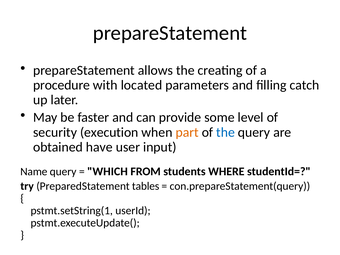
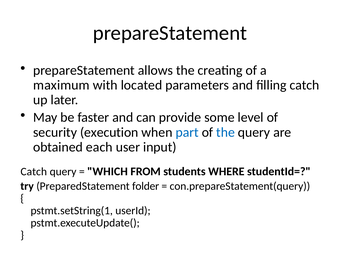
procedure: procedure -> maximum
part colour: orange -> blue
have: have -> each
Name at (34, 172): Name -> Catch
tables: tables -> folder
